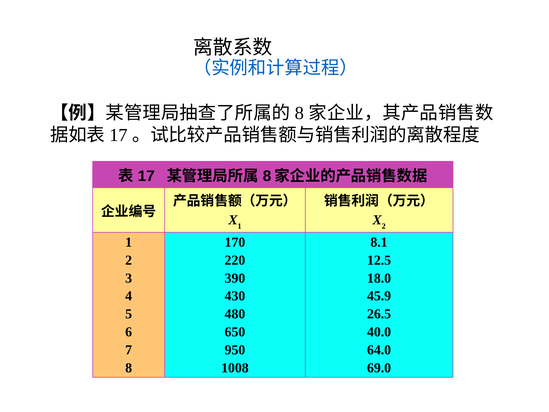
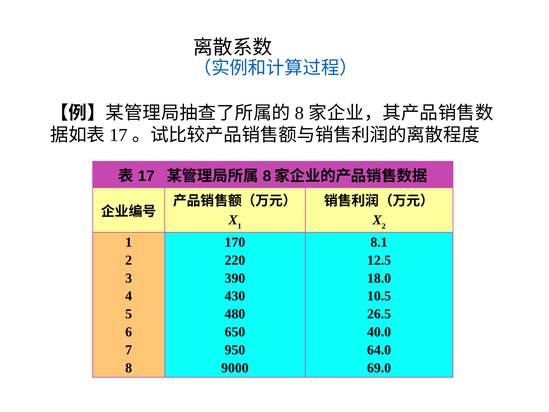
45.9: 45.9 -> 10.5
1008: 1008 -> 9000
